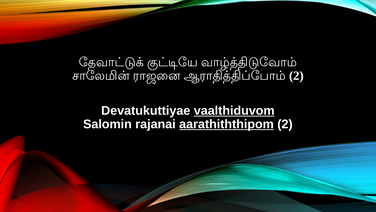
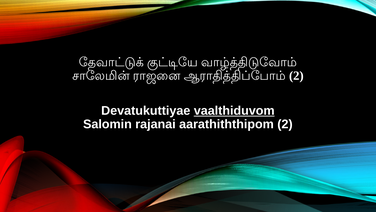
aarathiththipom underline: present -> none
